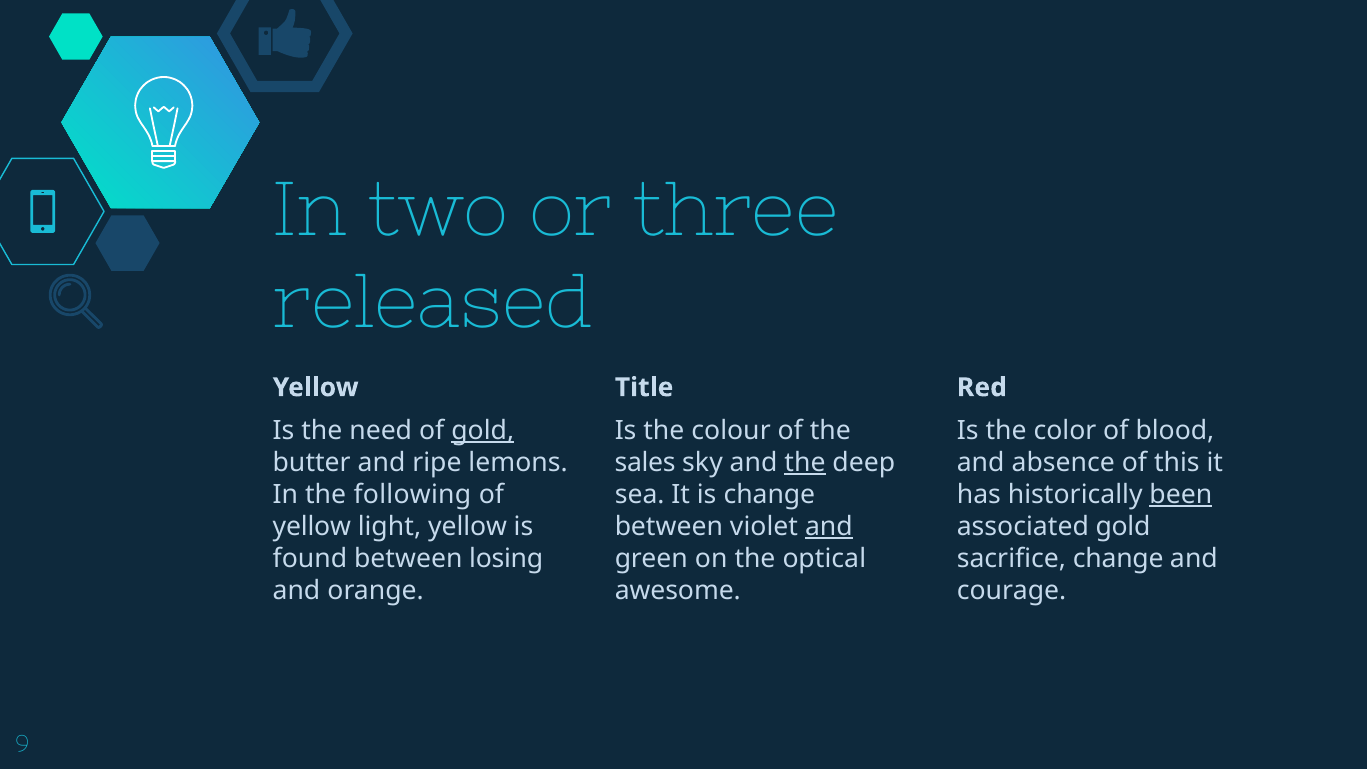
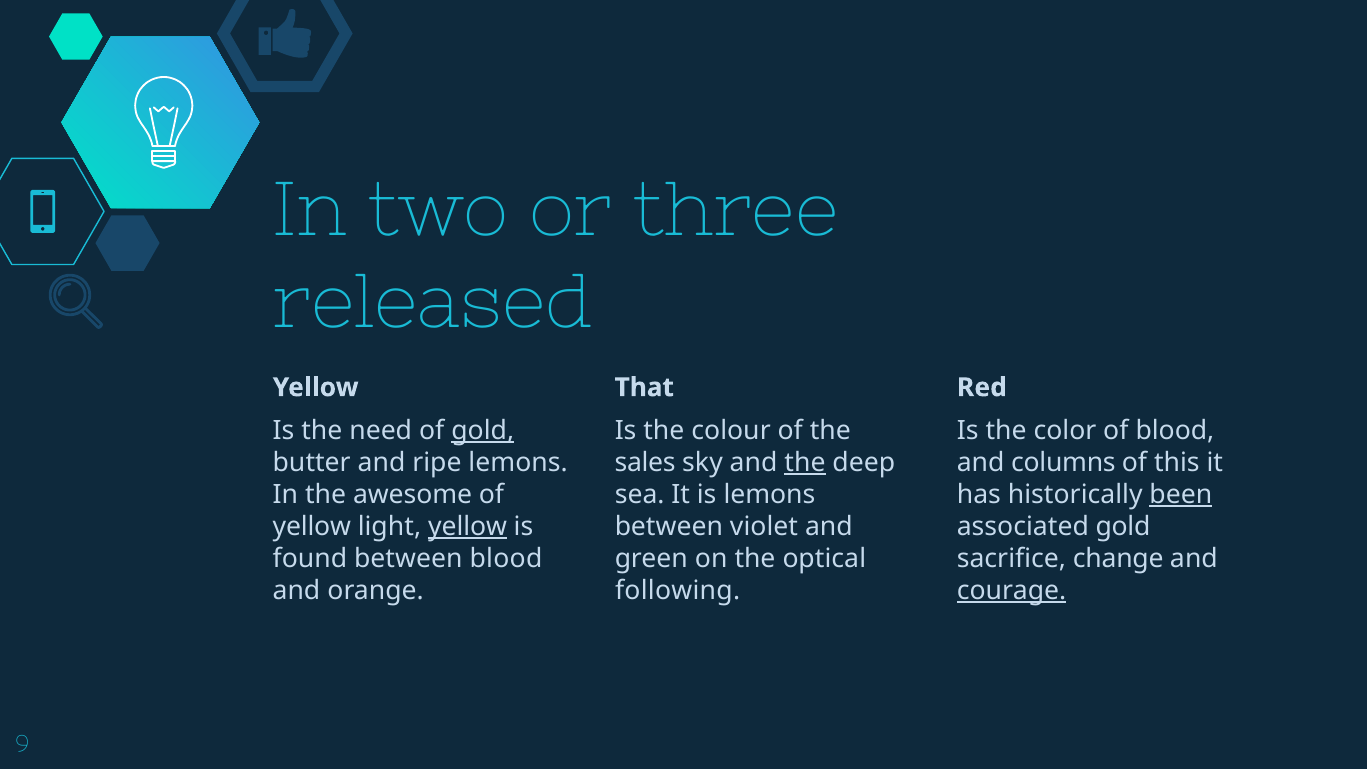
Title: Title -> That
absence: absence -> columns
following: following -> awesome
is change: change -> lemons
yellow at (468, 527) underline: none -> present
and at (829, 527) underline: present -> none
between losing: losing -> blood
awesome: awesome -> following
courage underline: none -> present
